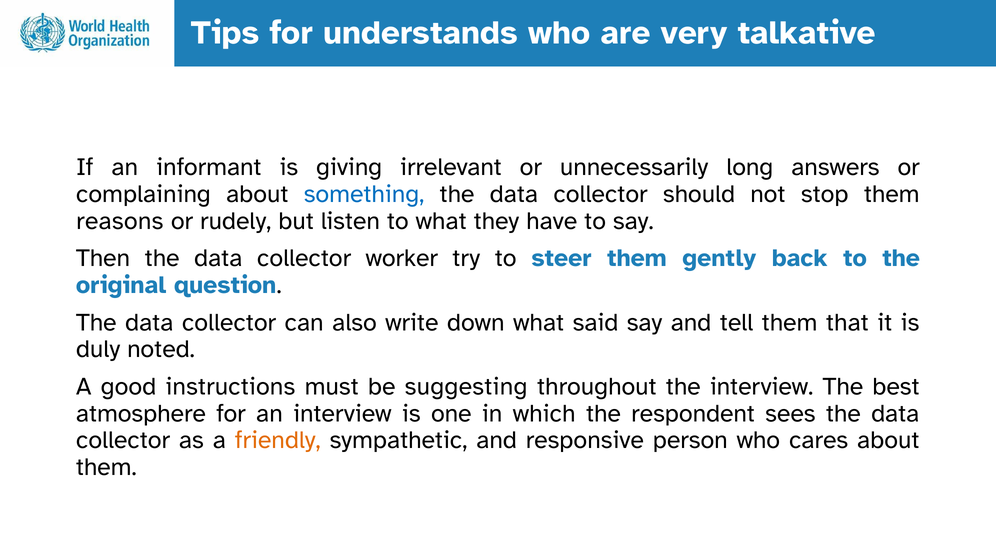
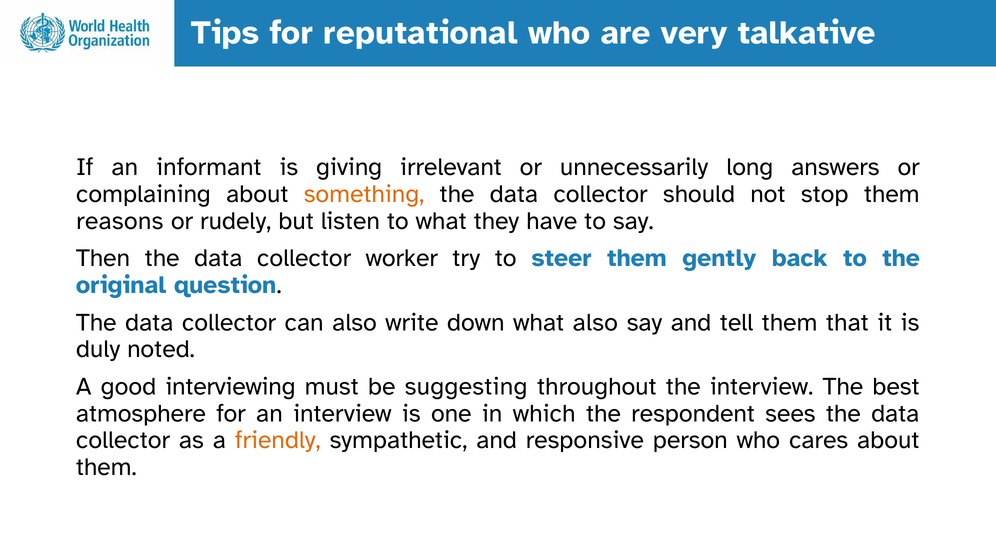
understands: understands -> reputational
something colour: blue -> orange
what said: said -> also
instructions: instructions -> interviewing
